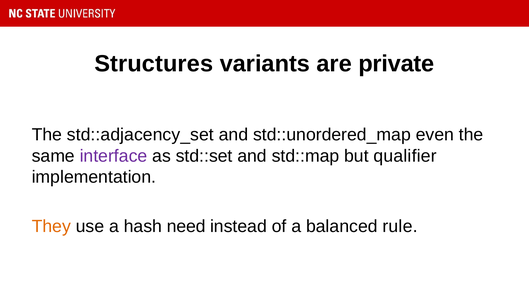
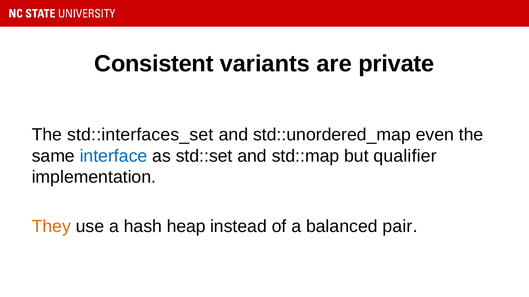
Structures: Structures -> Consistent
std::adjacency_set: std::adjacency_set -> std::interfaces_set
interface colour: purple -> blue
need: need -> heap
rule: rule -> pair
